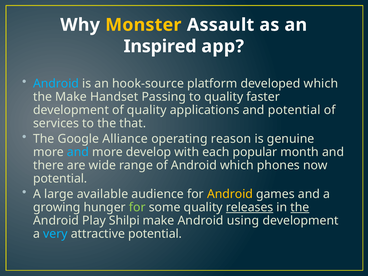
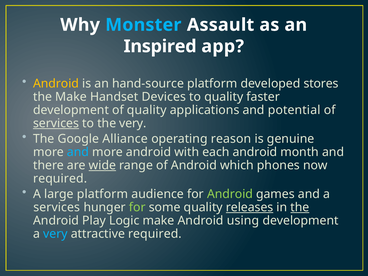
Monster colour: yellow -> light blue
Android at (56, 84) colour: light blue -> yellow
hook-source: hook-source -> hand-source
developed which: which -> stores
Passing: Passing -> Devices
services at (56, 123) underline: none -> present
the that: that -> very
more develop: develop -> android
each popular: popular -> android
wide underline: none -> present
potential at (60, 179): potential -> required
large available: available -> platform
Android at (230, 194) colour: yellow -> light green
growing at (57, 207): growing -> services
Shilpi: Shilpi -> Logic
attractive potential: potential -> required
